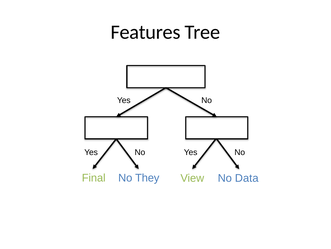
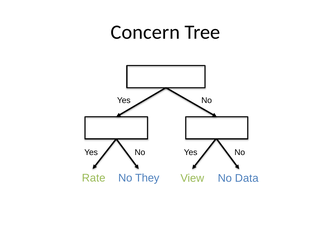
Features: Features -> Concern
Final: Final -> Rate
